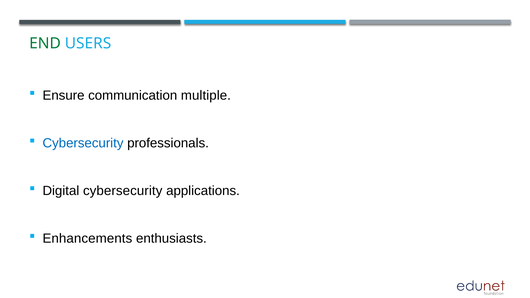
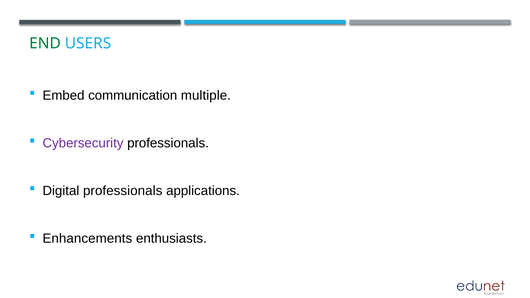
Ensure: Ensure -> Embed
Cybersecurity at (83, 143) colour: blue -> purple
Digital cybersecurity: cybersecurity -> professionals
